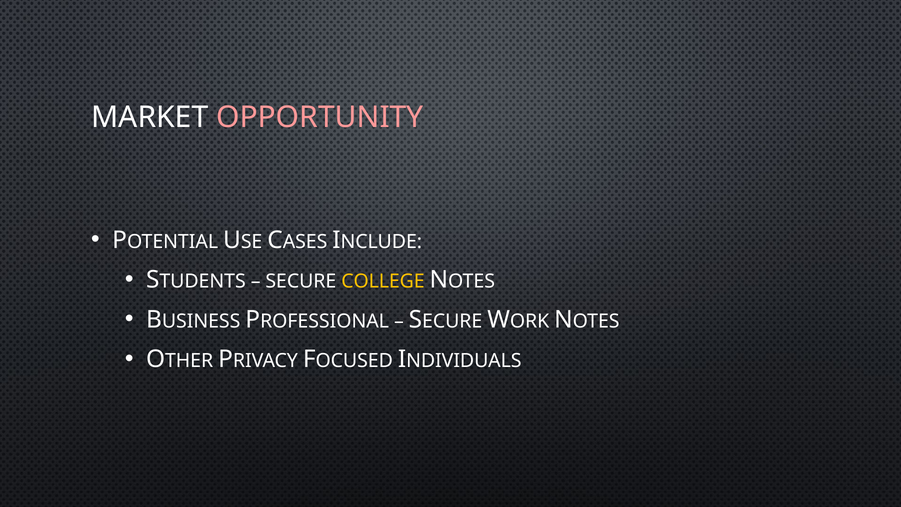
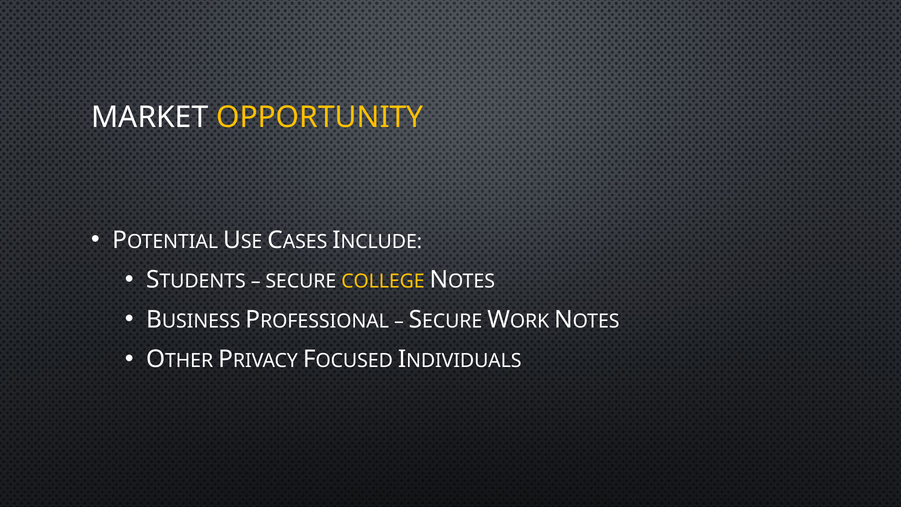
OPPORTUNITY colour: pink -> yellow
